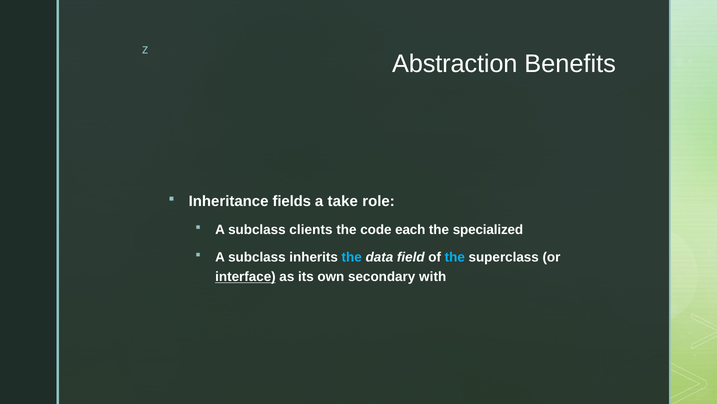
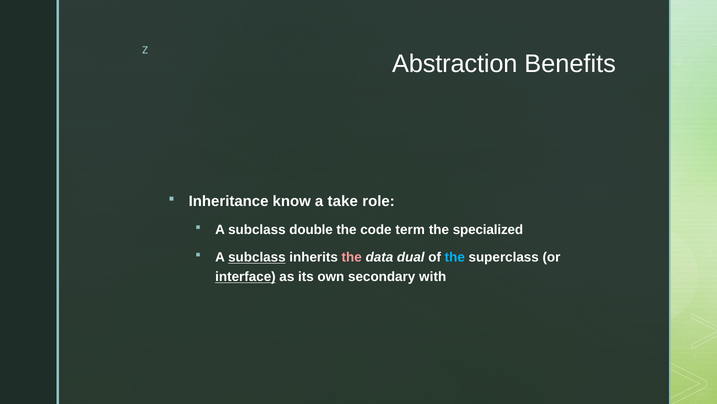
fields: fields -> know
clients: clients -> double
each: each -> term
subclass at (257, 257) underline: none -> present
the at (352, 257) colour: light blue -> pink
field: field -> dual
